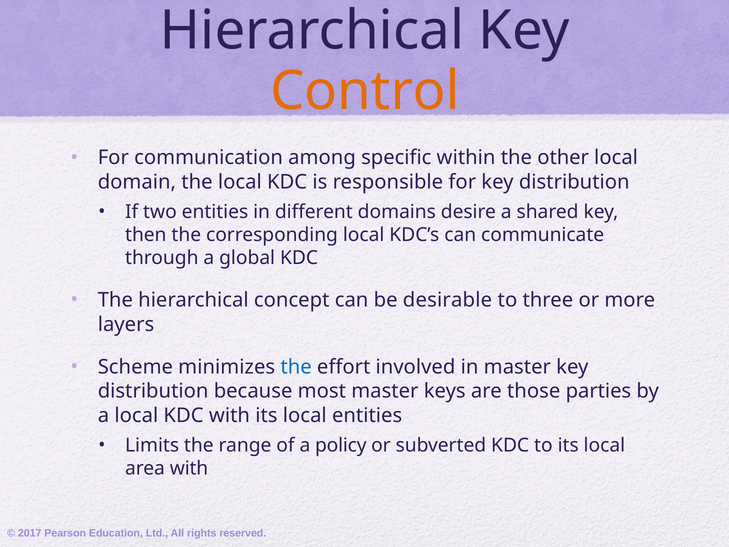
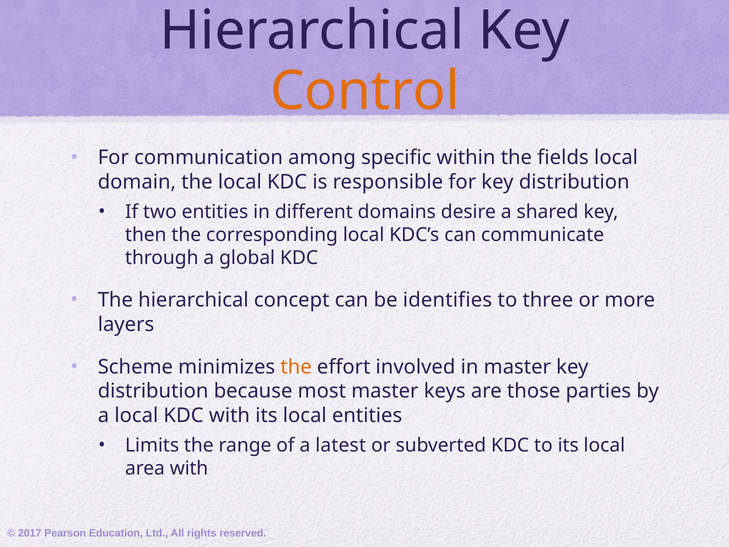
other: other -> fields
desirable: desirable -> identifies
the at (296, 367) colour: blue -> orange
policy: policy -> latest
